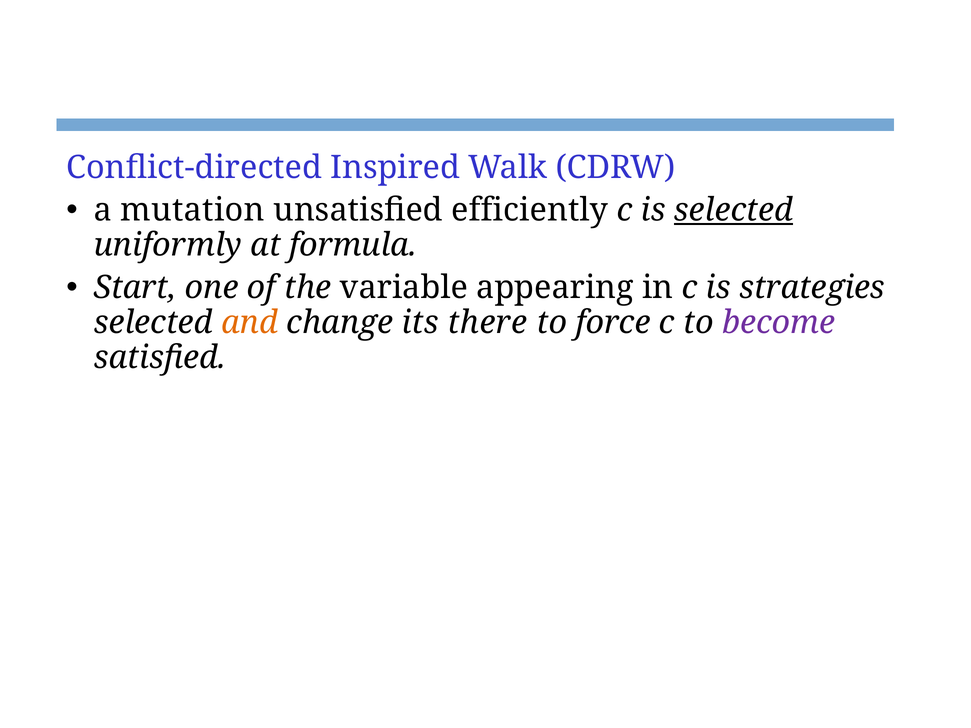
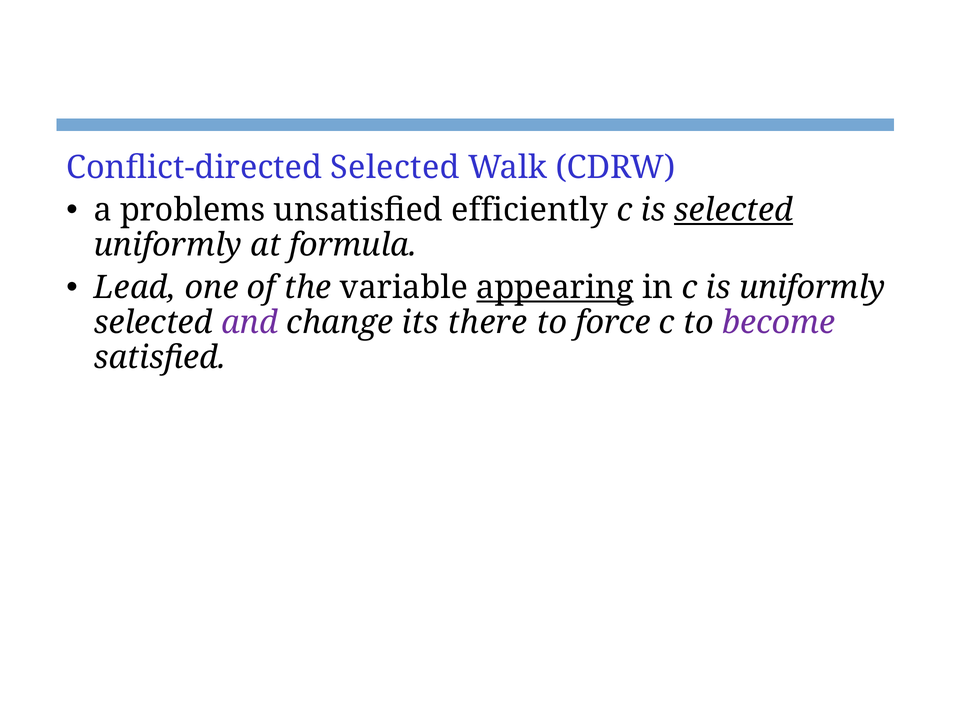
Conflict-directed Inspired: Inspired -> Selected
mutation: mutation -> problems
Start: Start -> Lead
appearing underline: none -> present
is strategies: strategies -> uniformly
and colour: orange -> purple
